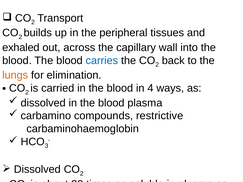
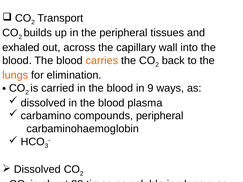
carries colour: blue -> orange
4: 4 -> 9
compounds restrictive: restrictive -> peripheral
